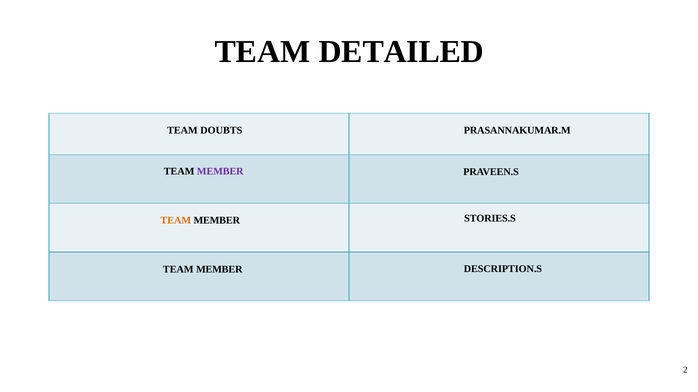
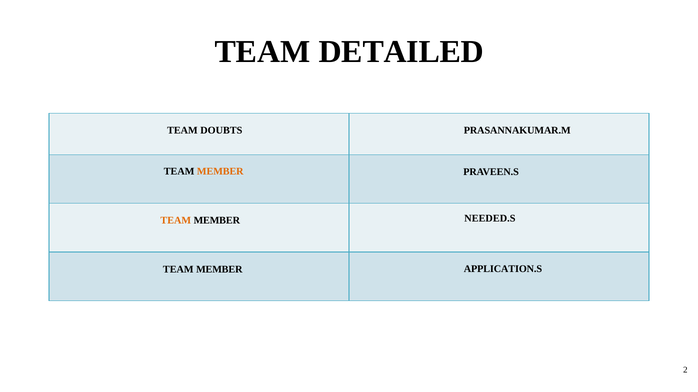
MEMBER at (220, 172) colour: purple -> orange
STORIES.S: STORIES.S -> NEEDED.S
DESCRIPTION.S: DESCRIPTION.S -> APPLICATION.S
